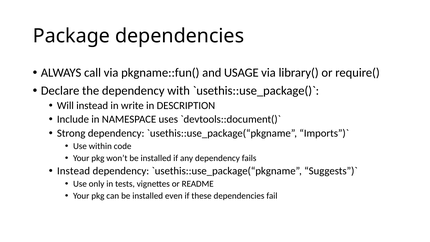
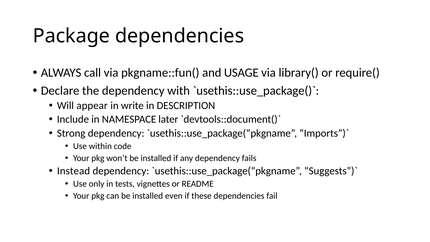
Will instead: instead -> appear
uses: uses -> later
